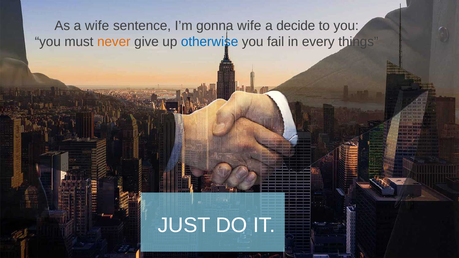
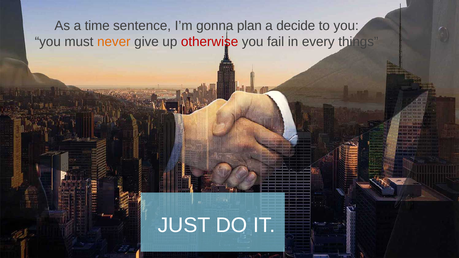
a wife: wife -> time
gonna wife: wife -> plan
otherwise colour: blue -> red
